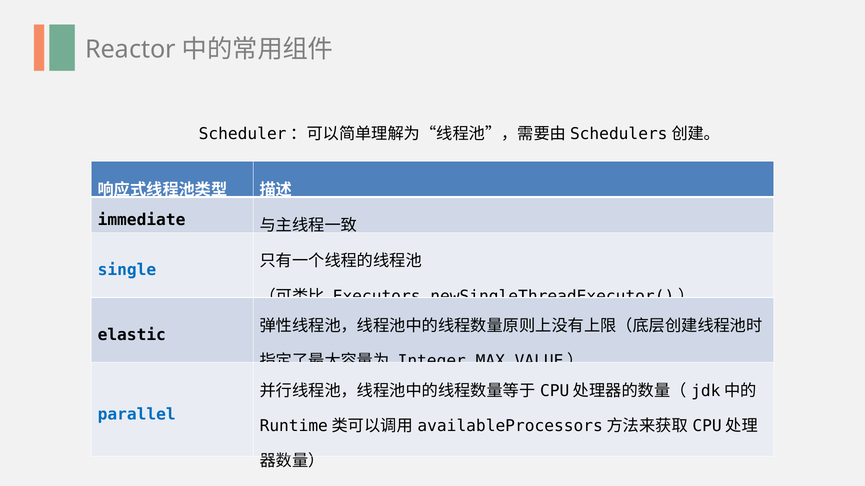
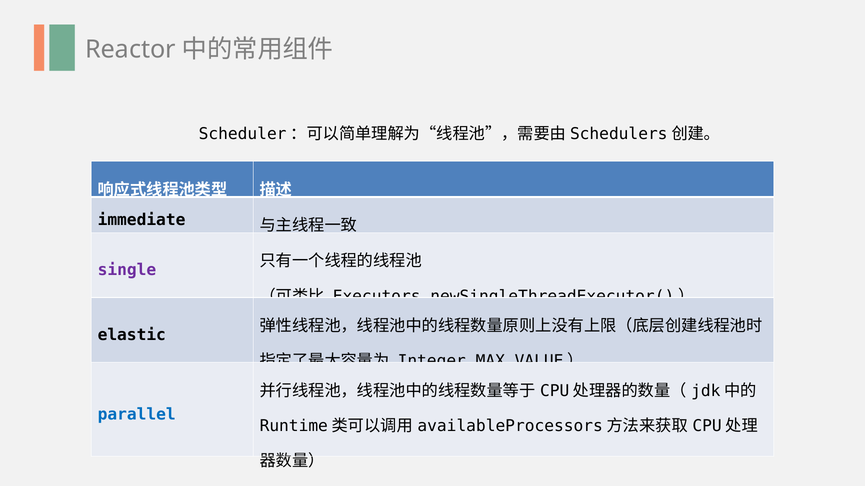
single colour: blue -> purple
